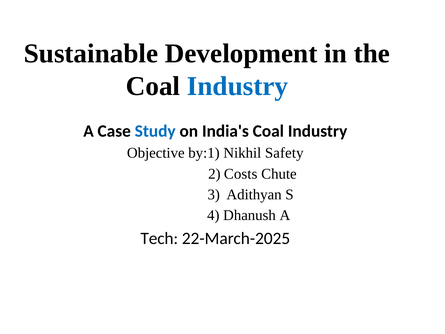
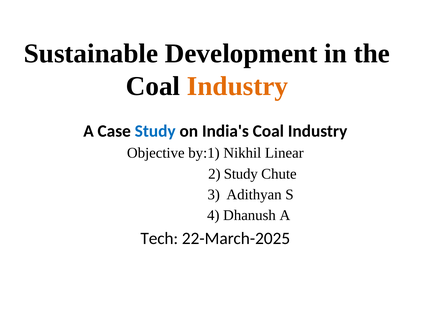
Industry at (238, 86) colour: blue -> orange
Safety: Safety -> Linear
2 Costs: Costs -> Study
